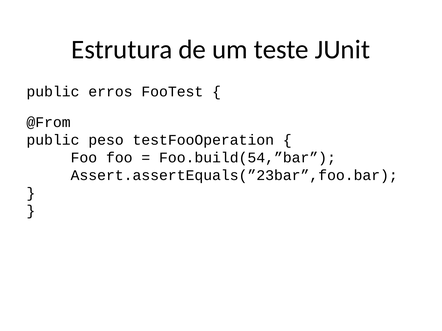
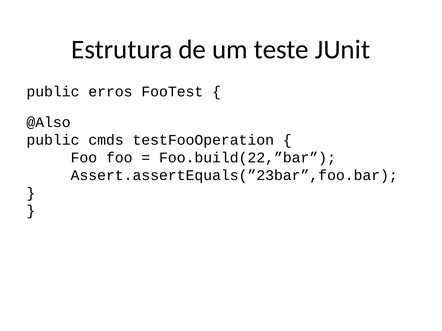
@From: @From -> @Also
peso: peso -> cmds
Foo.build(54,”bar: Foo.build(54,”bar -> Foo.build(22,”bar
